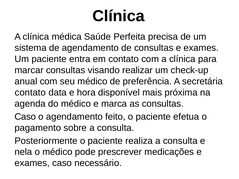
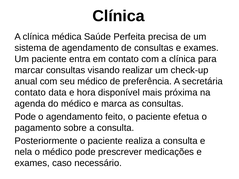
Caso at (25, 117): Caso -> Pode
